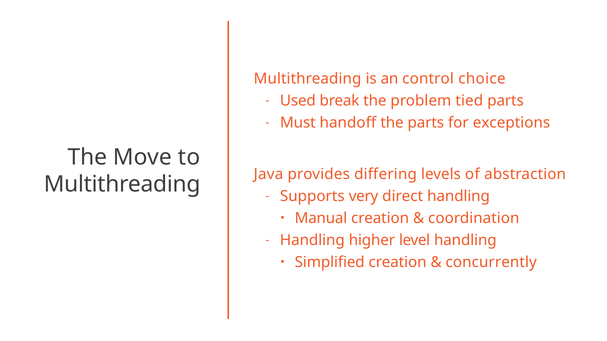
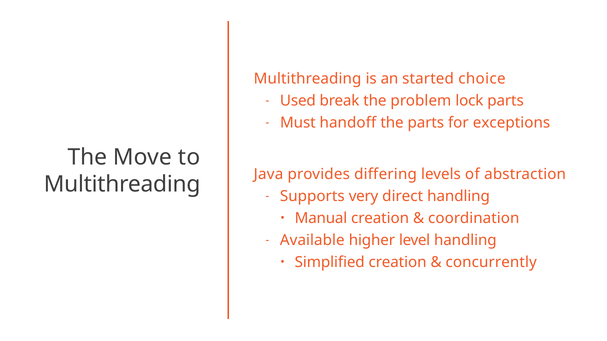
control: control -> started
tied: tied -> lock
Handling at (312, 241): Handling -> Available
